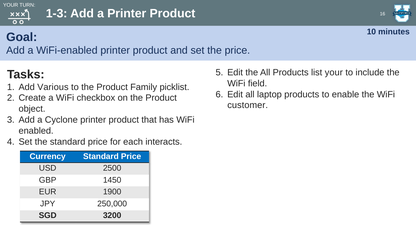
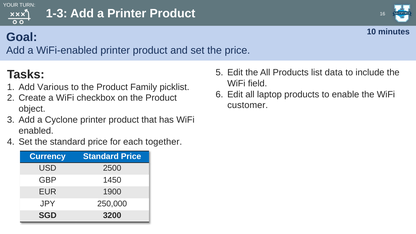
list your: your -> data
interacts: interacts -> together
